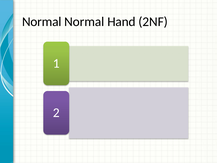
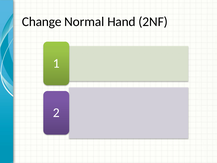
Normal at (42, 22): Normal -> Change
